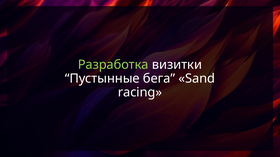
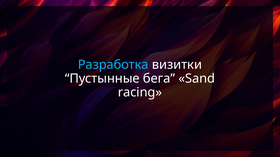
Разработка colour: light green -> light blue
